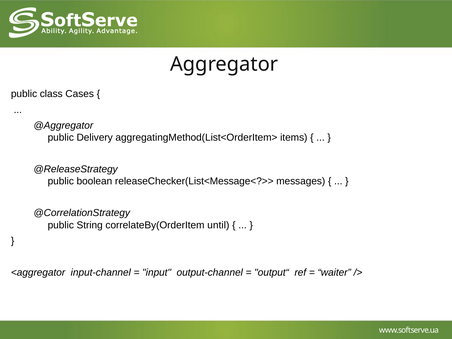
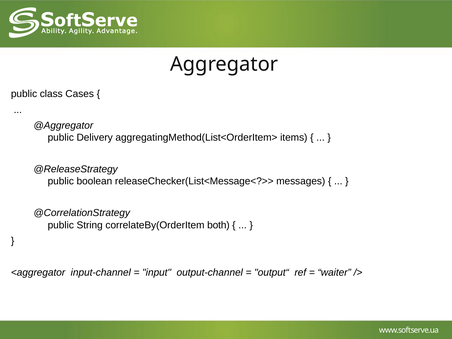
until: until -> both
